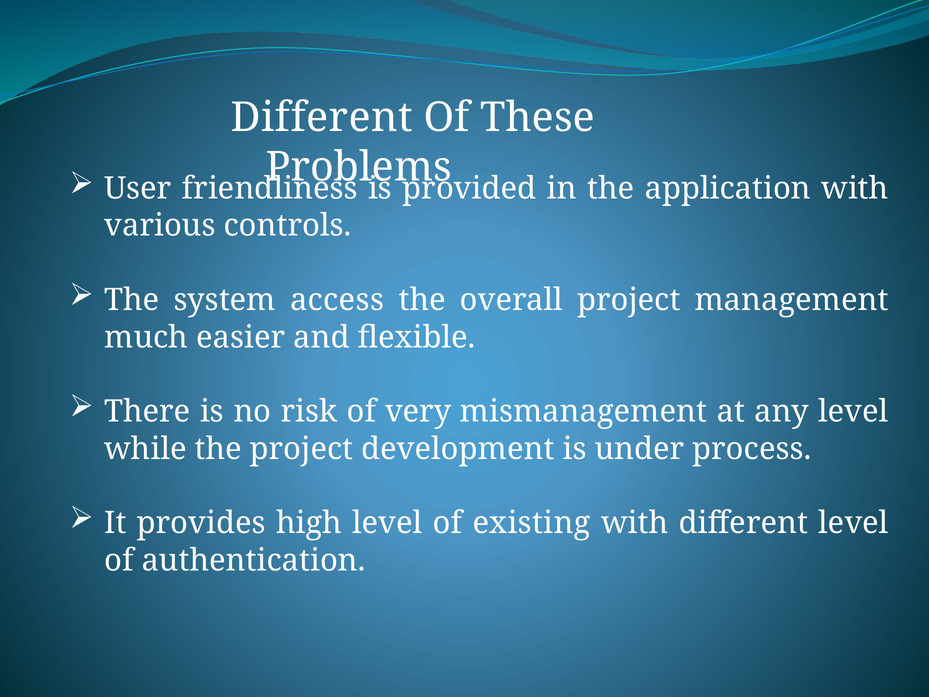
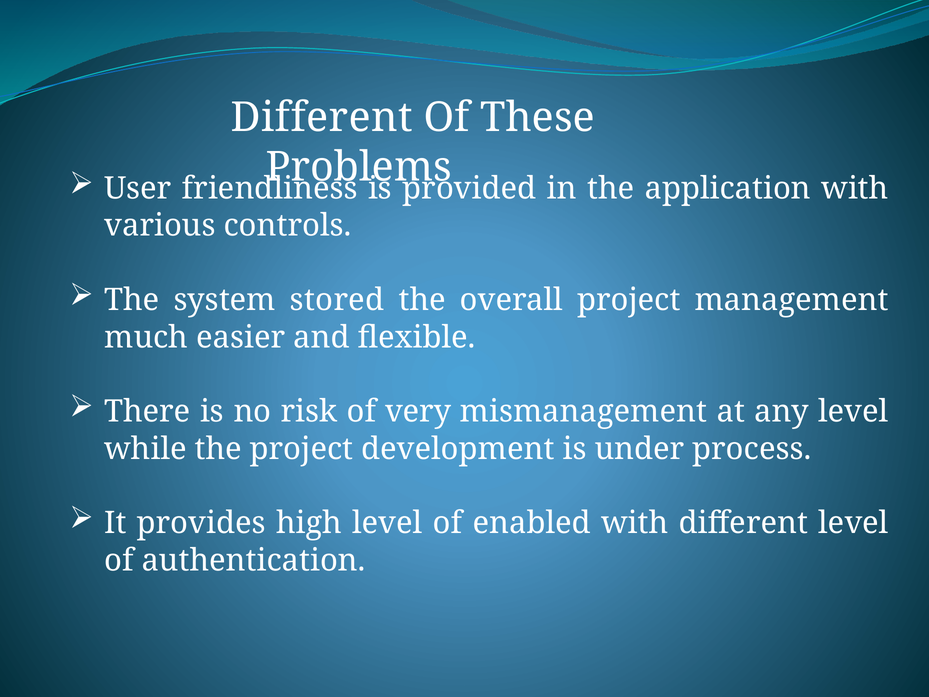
access: access -> stored
existing: existing -> enabled
